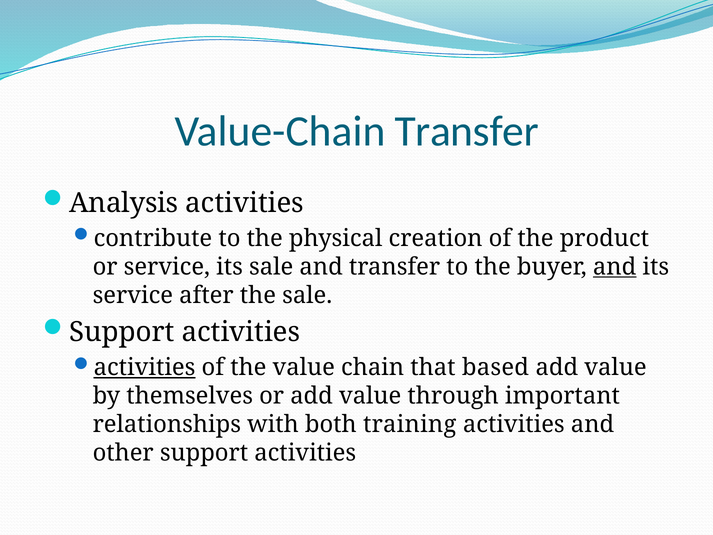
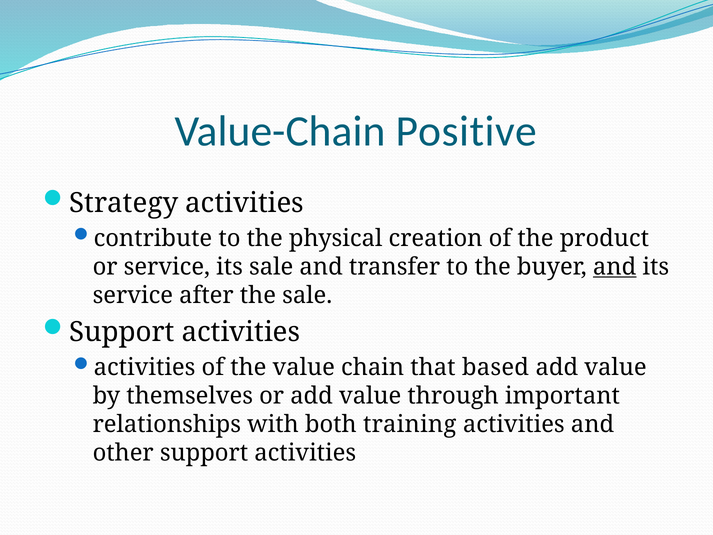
Value-Chain Transfer: Transfer -> Positive
Analysis: Analysis -> Strategy
activities at (145, 367) underline: present -> none
